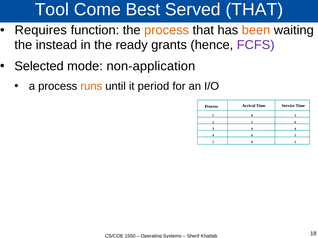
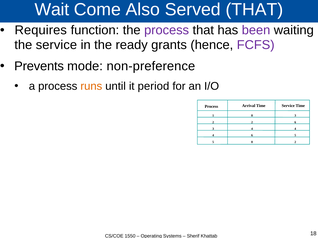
Tool: Tool -> Wait
Best: Best -> Also
process at (167, 30) colour: orange -> purple
been colour: orange -> purple
the instead: instead -> service
Selected: Selected -> Prevents
non-application: non-application -> non-preference
